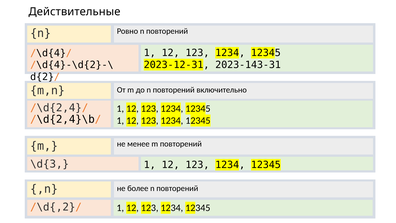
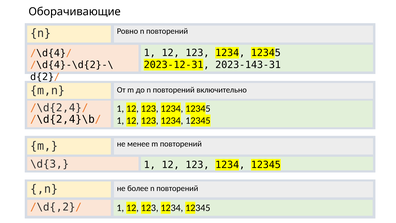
Действительные: Действительные -> Оборачивающие
